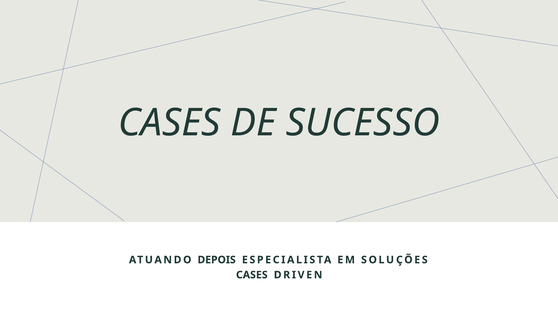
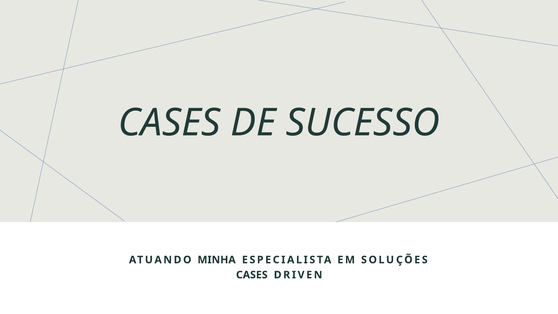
DEPOIS: DEPOIS -> MINHA
